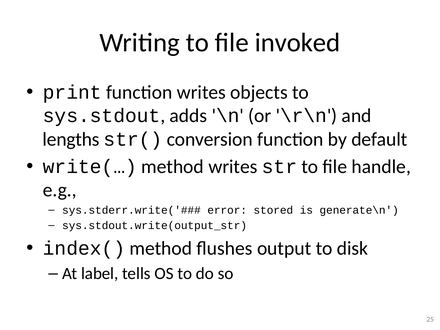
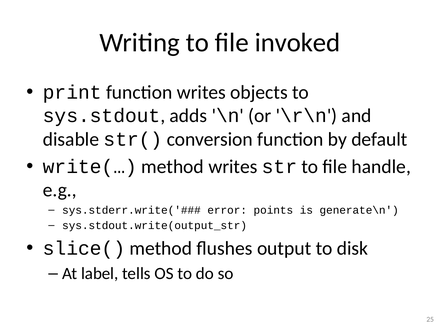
lengths: lengths -> disable
stored: stored -> points
index(: index( -> slice(
